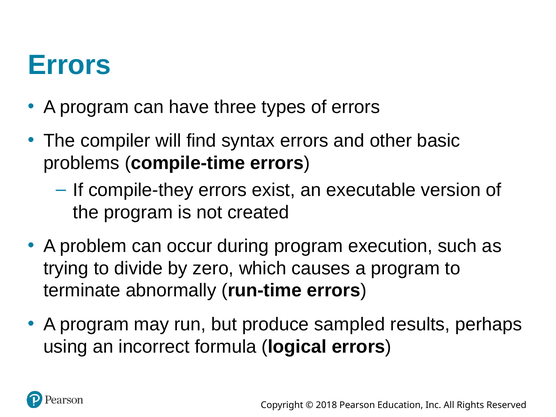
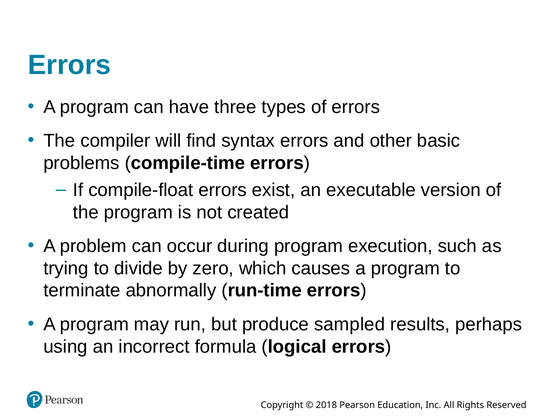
compile-they: compile-they -> compile-float
